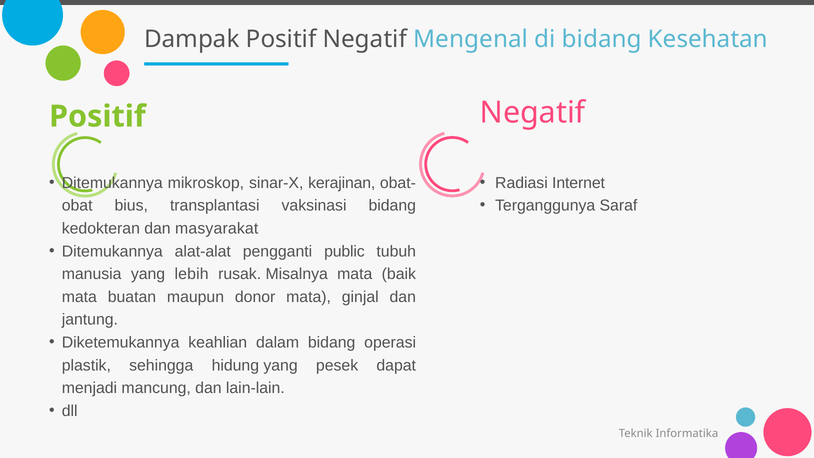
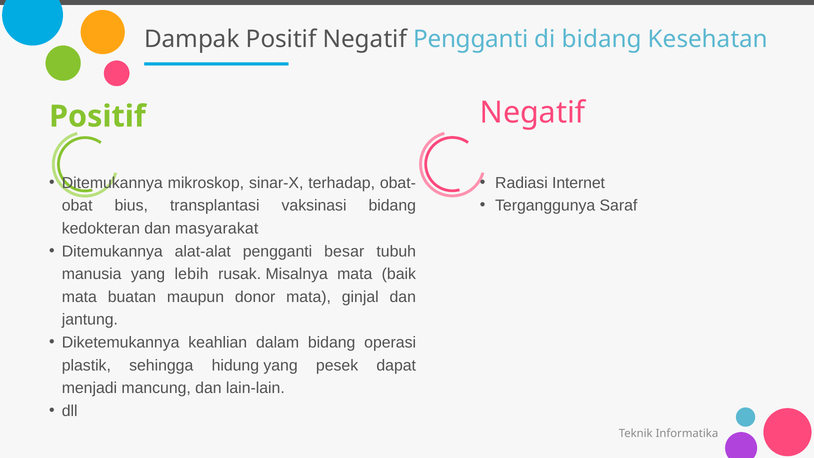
Negatif Mengenal: Mengenal -> Pengganti
kerajinan: kerajinan -> terhadap
public: public -> besar
